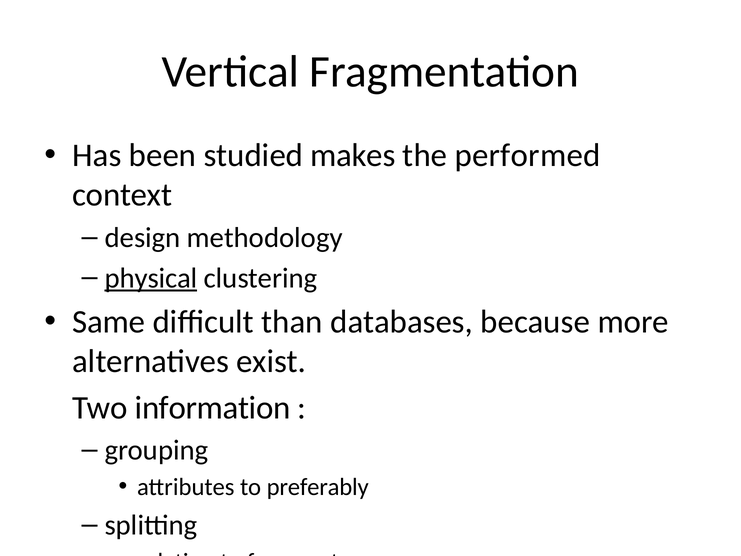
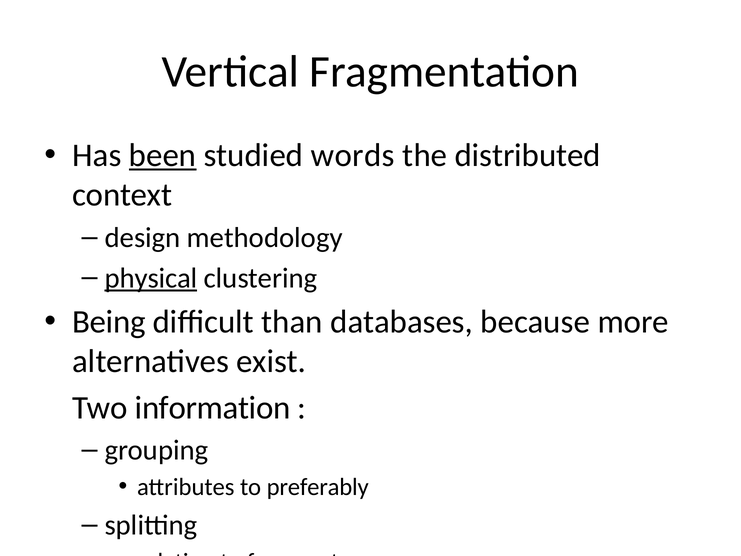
been underline: none -> present
makes: makes -> words
performed: performed -> distributed
Same: Same -> Being
